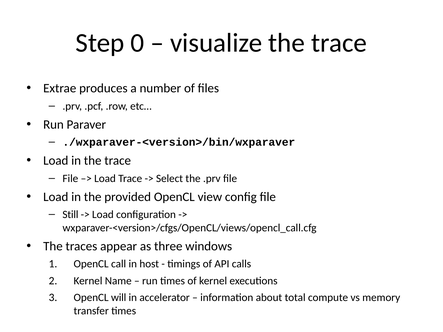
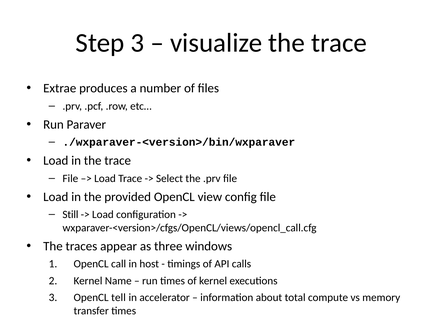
Step 0: 0 -> 3
will: will -> tell
